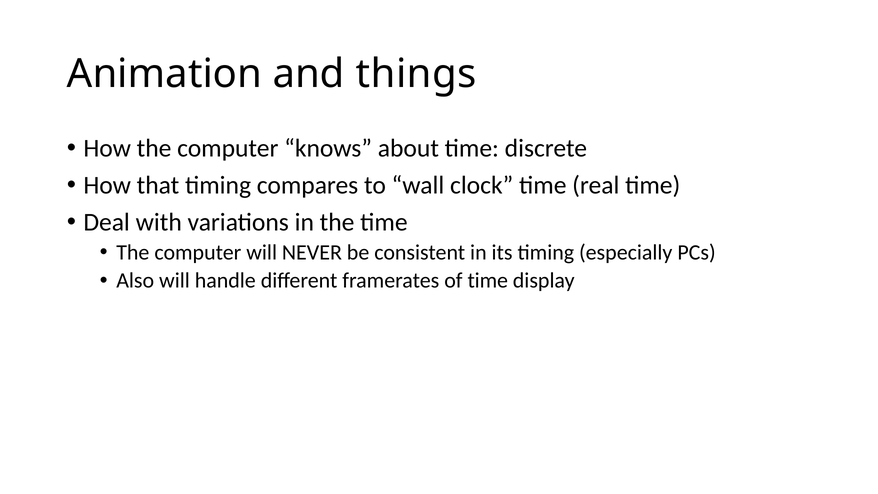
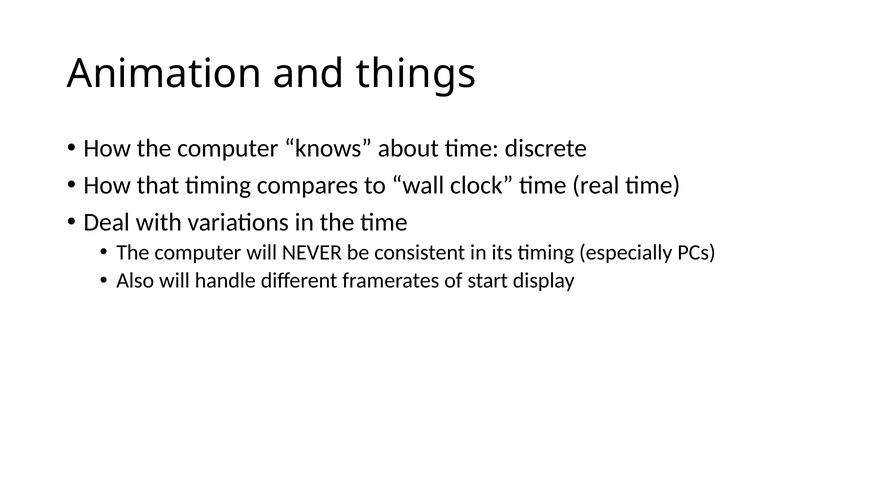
of time: time -> start
